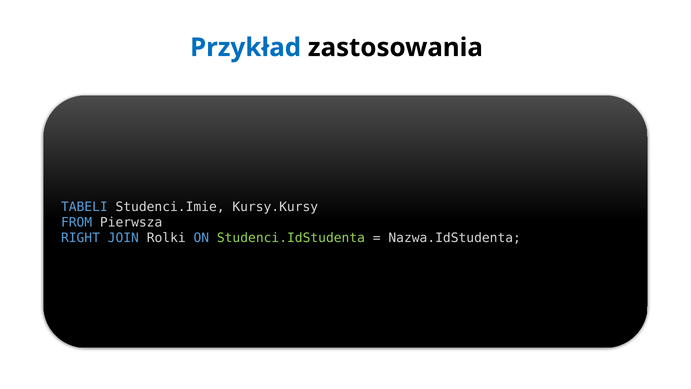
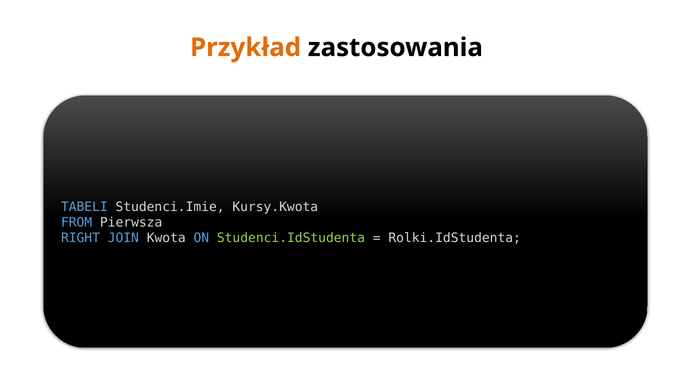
Przykład colour: blue -> orange
Kursy.Kursy: Kursy.Kursy -> Kursy.Kwota
Rolki: Rolki -> Kwota
Nazwa.IdStudenta: Nazwa.IdStudenta -> Rolki.IdStudenta
